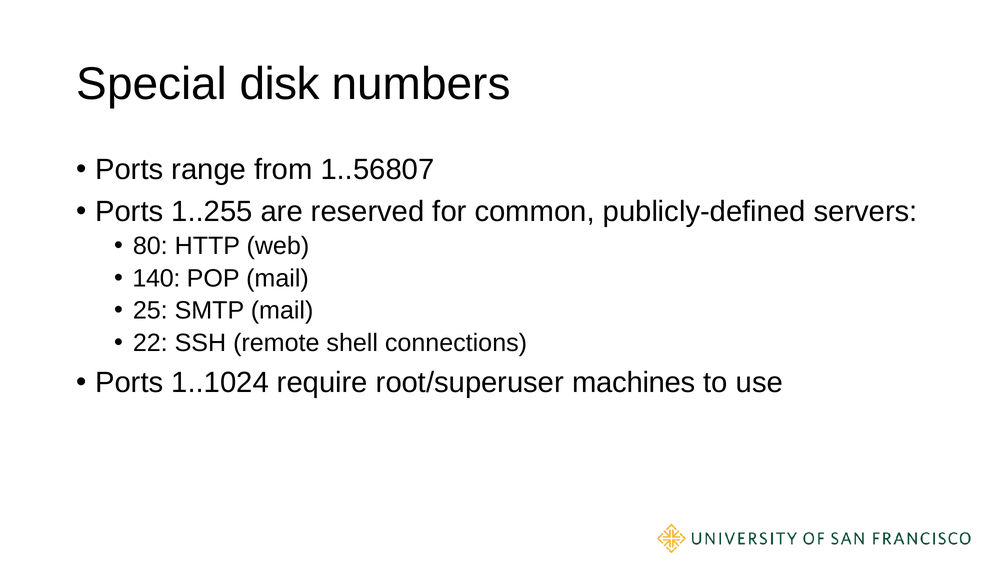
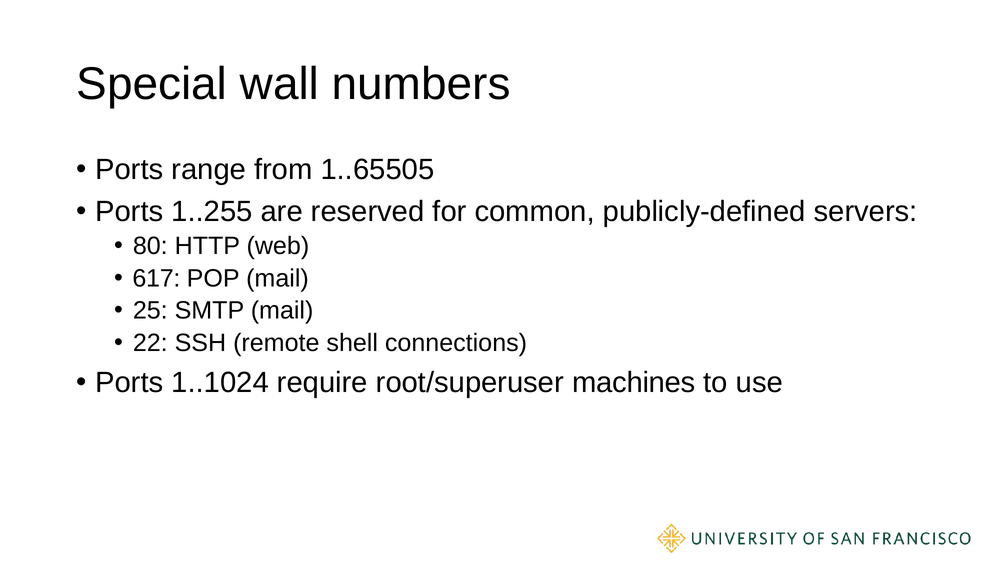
disk: disk -> wall
1..56807: 1..56807 -> 1..65505
140: 140 -> 617
